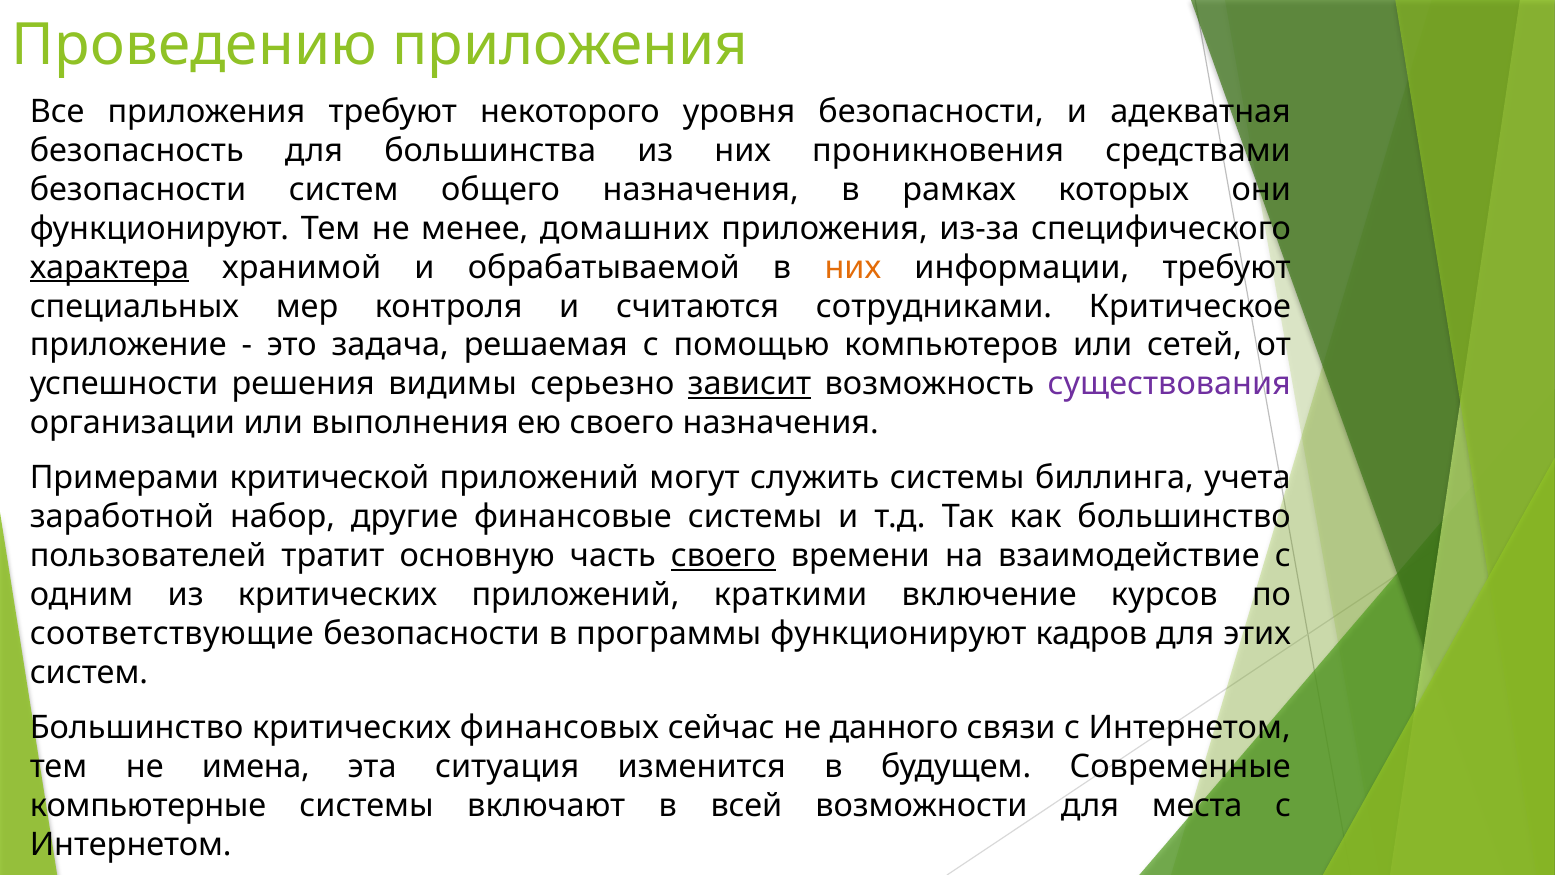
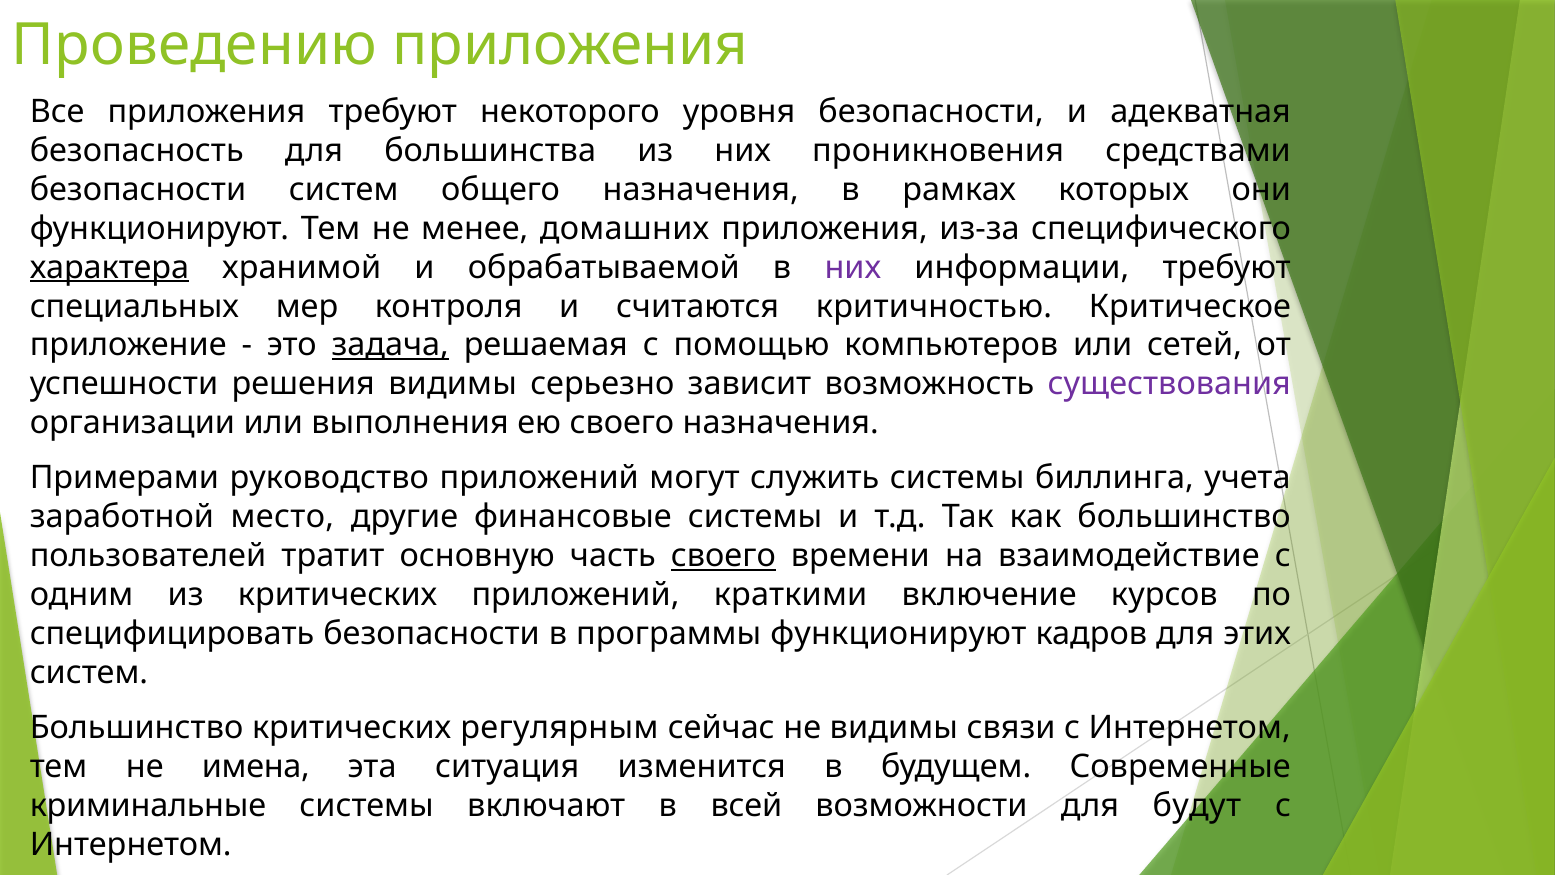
них at (853, 267) colour: orange -> purple
сотрудниками: сотрудниками -> критичностью
задача underline: none -> present
зависит underline: present -> none
критической: критической -> руководство
набор: набор -> место
соответствующие: соответствующие -> специфицировать
финансовых: финансовых -> регулярным
не данного: данного -> видимы
компьютерные: компьютерные -> криминальные
места: места -> будут
